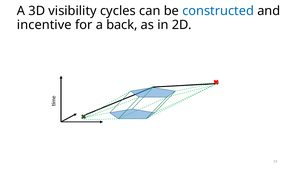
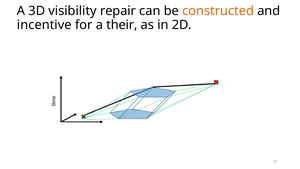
cycles: cycles -> repair
constructed colour: blue -> orange
back: back -> their
